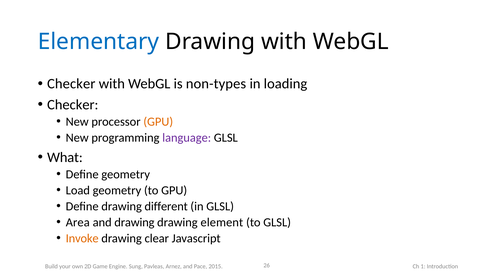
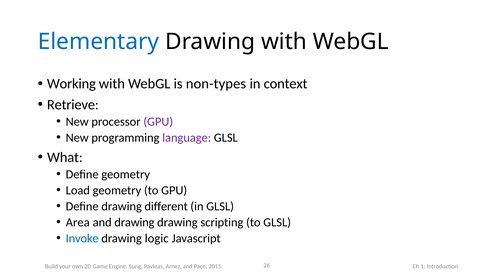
Checker at (71, 84): Checker -> Working
loading: loading -> context
Checker at (73, 105): Checker -> Retrieve
GPU at (158, 122) colour: orange -> purple
element: element -> scripting
Invoke colour: orange -> blue
clear: clear -> logic
